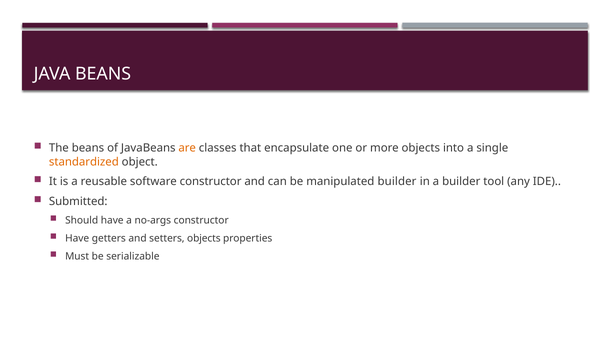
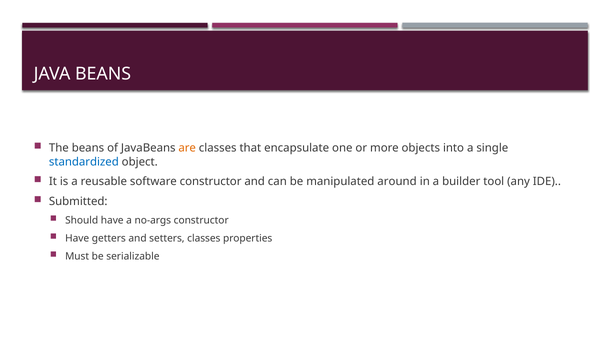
standardized colour: orange -> blue
manipulated builder: builder -> around
setters objects: objects -> classes
